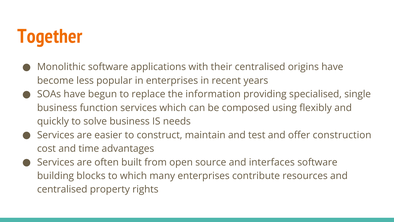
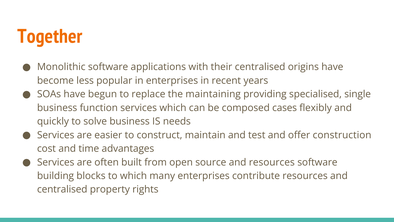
information: information -> maintaining
using: using -> cases
and interfaces: interfaces -> resources
